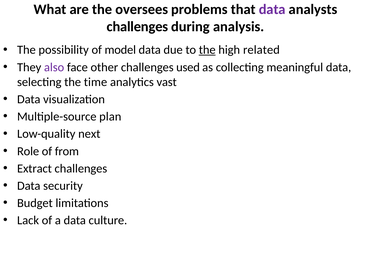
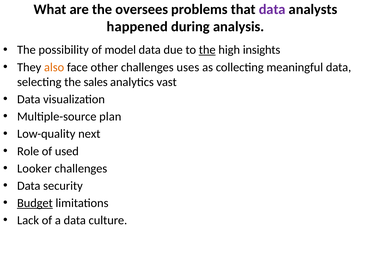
challenges at (137, 27): challenges -> happened
related: related -> insights
also colour: purple -> orange
used: used -> uses
time: time -> sales
from: from -> used
Extract: Extract -> Looker
Budget underline: none -> present
